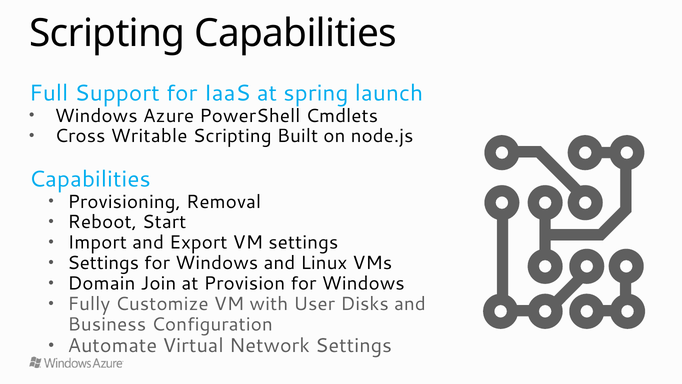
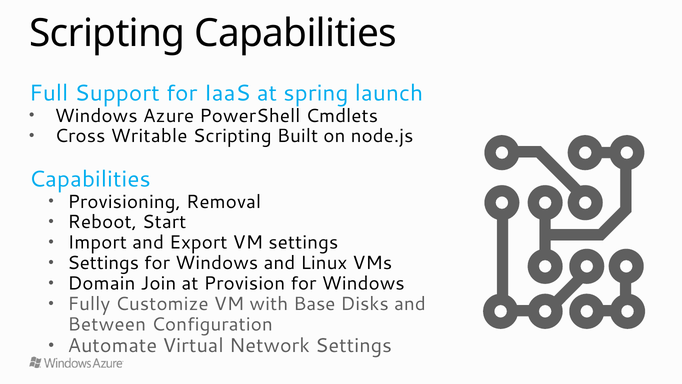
User: User -> Base
Business: Business -> Between
